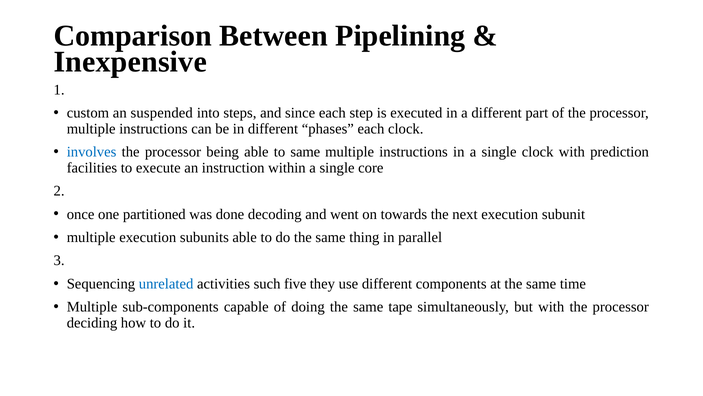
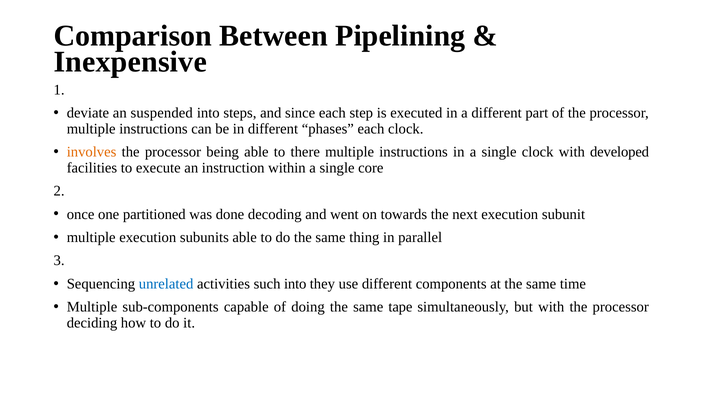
custom: custom -> deviate
involves colour: blue -> orange
to same: same -> there
prediction: prediction -> developed
such five: five -> into
